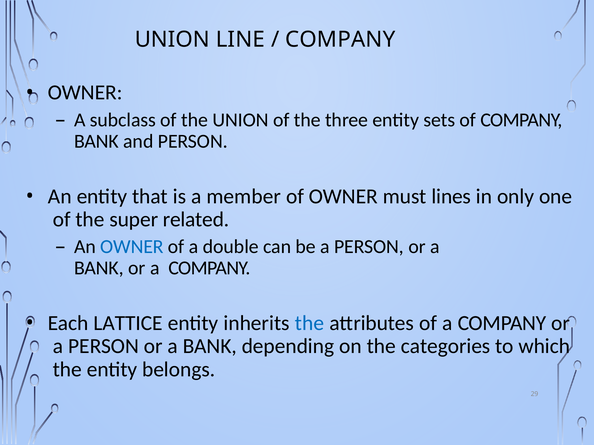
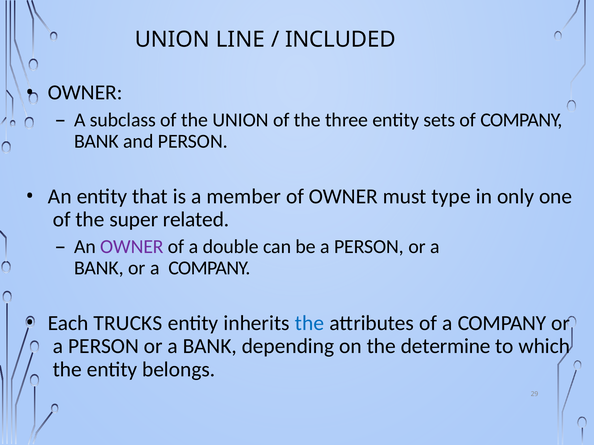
COMPANY at (340, 39): COMPANY -> INCLUDED
lines: lines -> type
OWNER at (132, 247) colour: blue -> purple
LATTICE: LATTICE -> TRUCKS
categories: categories -> determine
